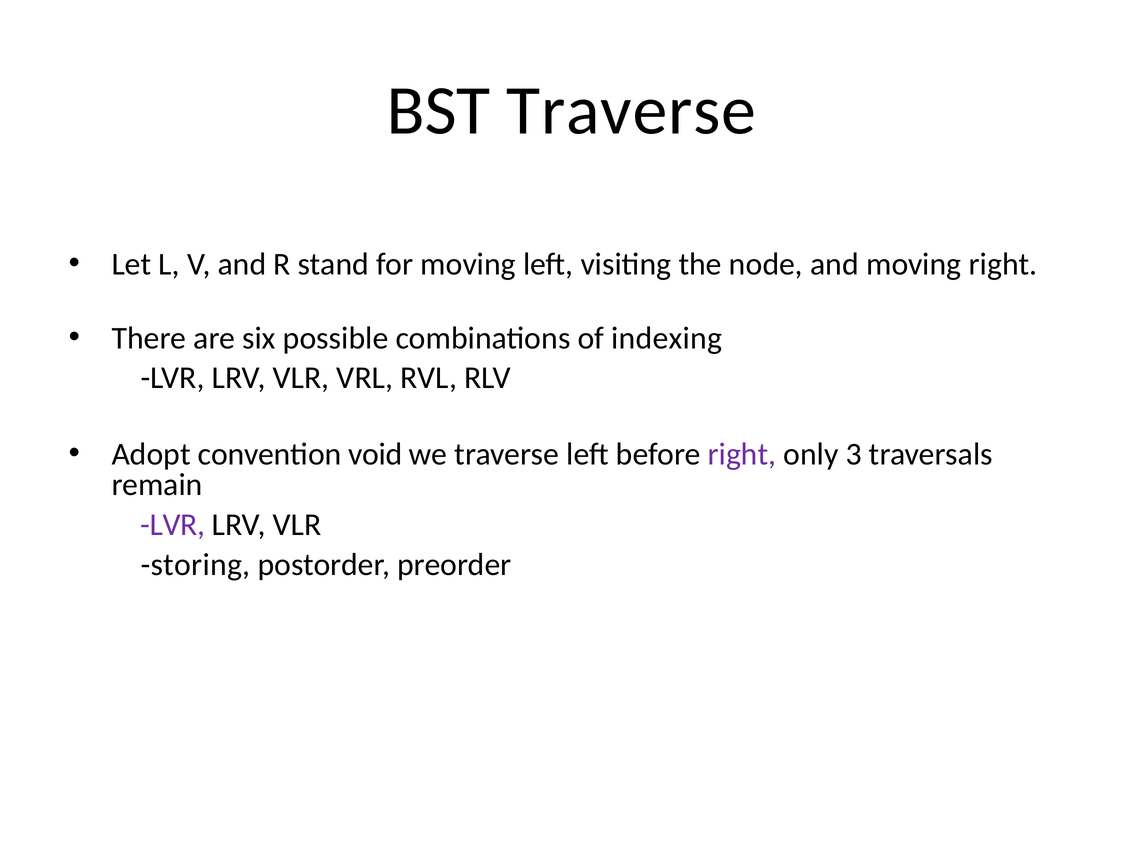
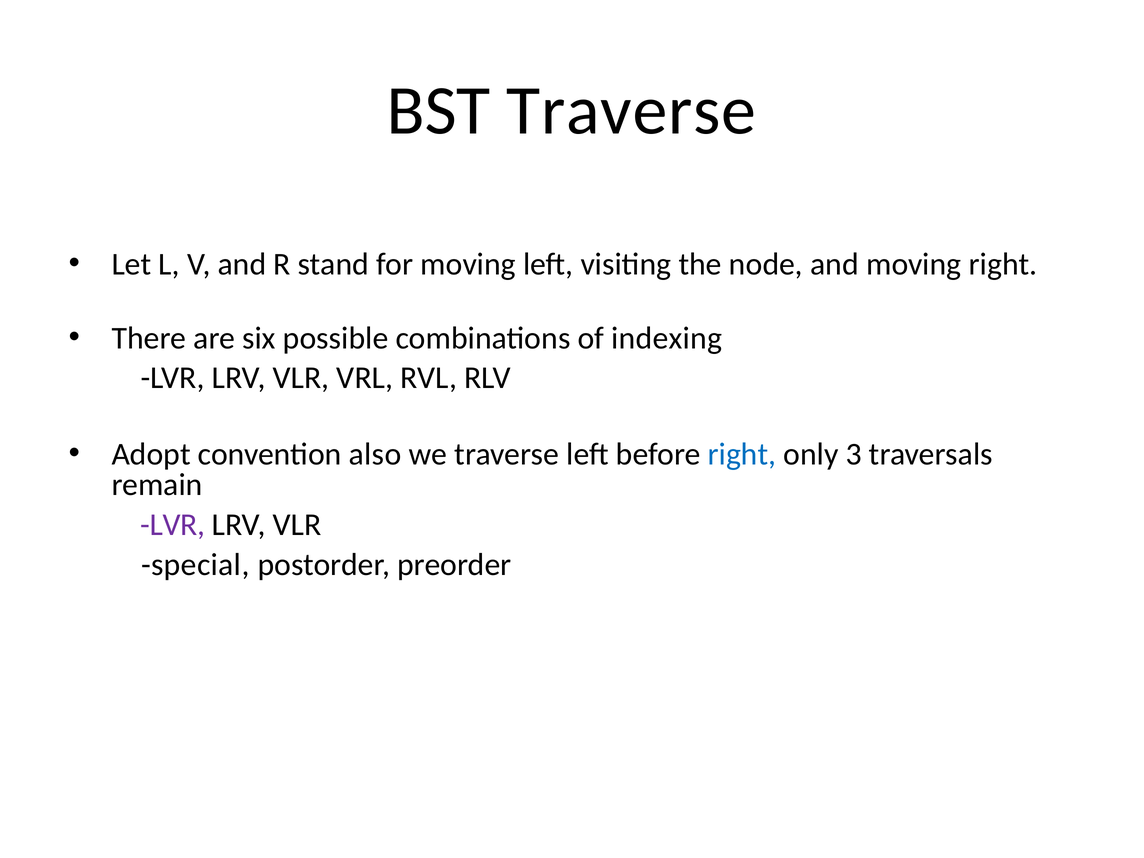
void: void -> also
right at (742, 454) colour: purple -> blue
storing: storing -> special
